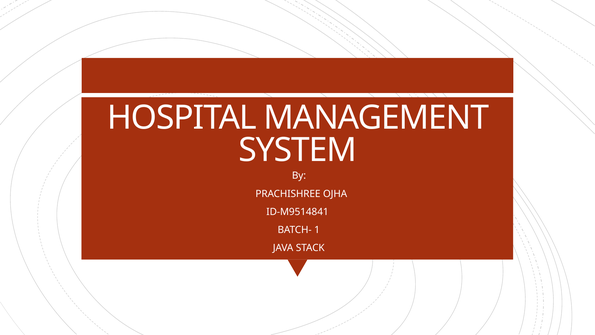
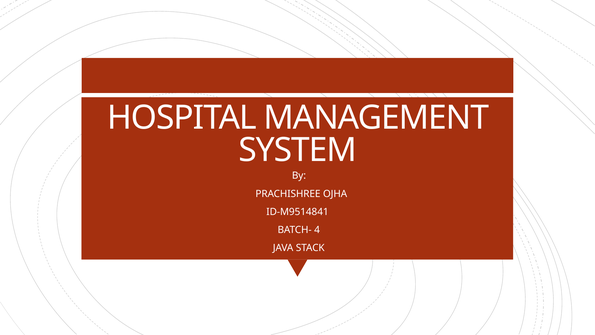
1: 1 -> 4
